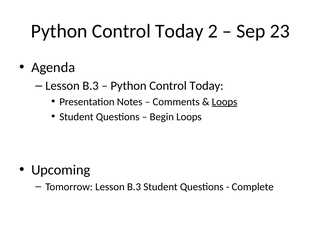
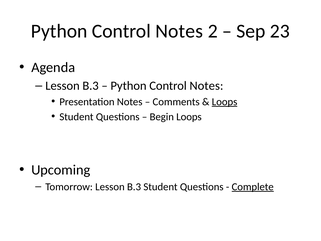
Today at (179, 31): Today -> Notes
Today at (207, 86): Today -> Notes
Complete underline: none -> present
